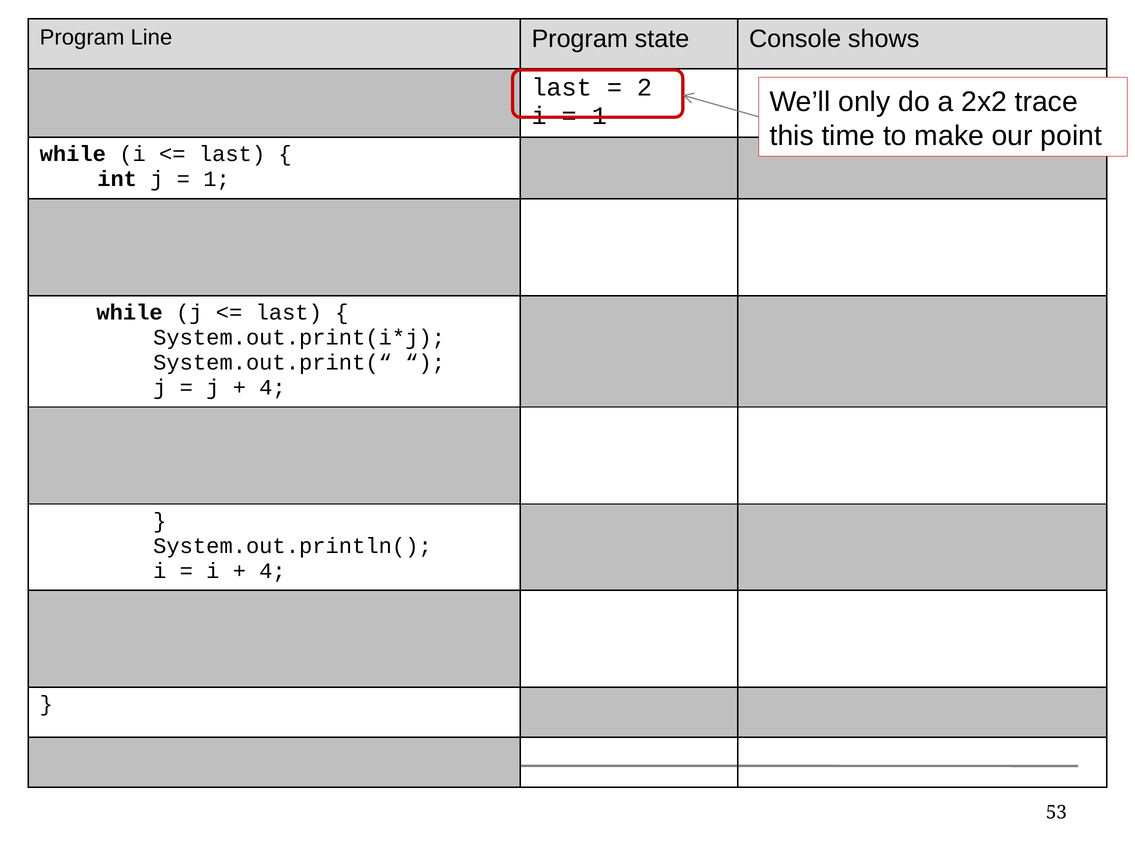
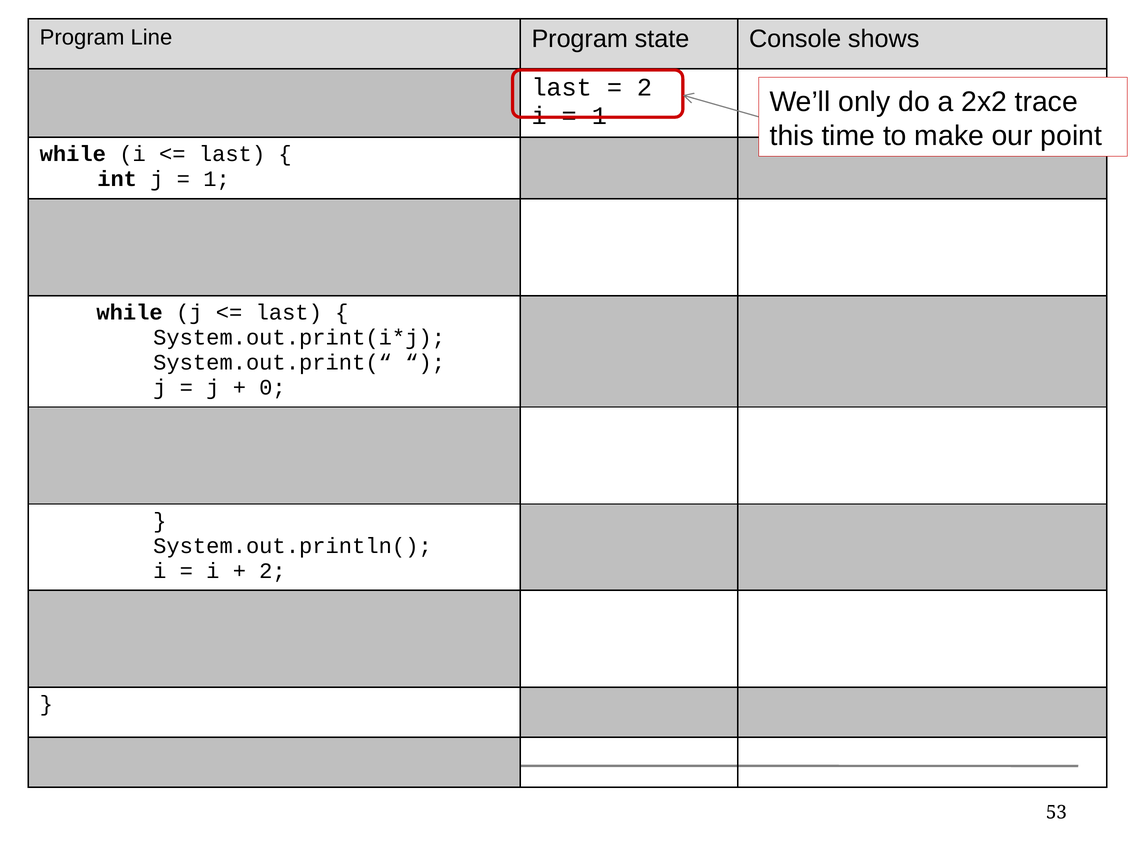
4 at (272, 388): 4 -> 0
4 at (272, 571): 4 -> 2
